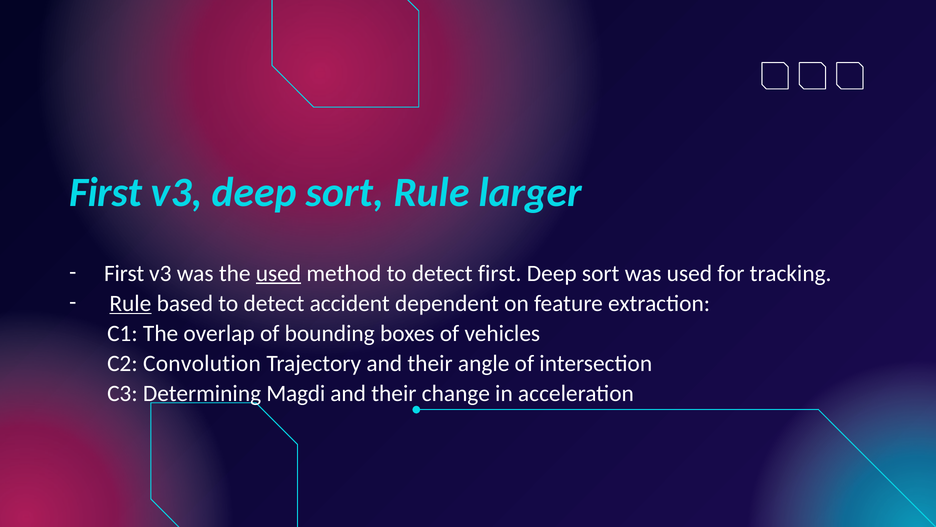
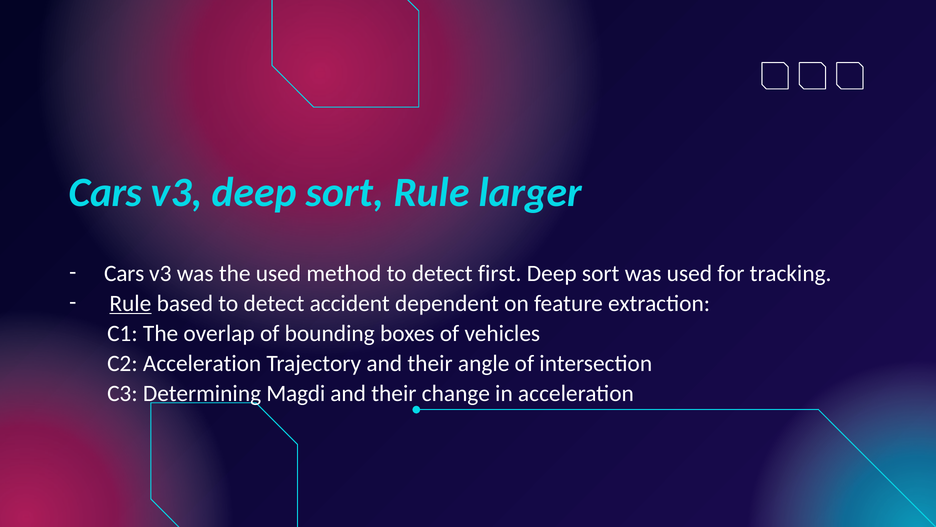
First at (106, 192): First -> Cars
First at (124, 273): First -> Cars
used at (278, 273) underline: present -> none
C2 Convolution: Convolution -> Acceleration
